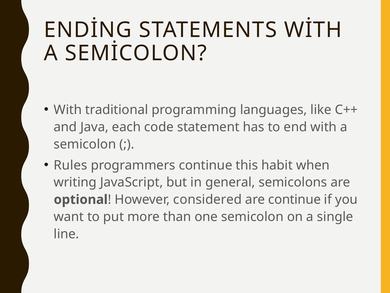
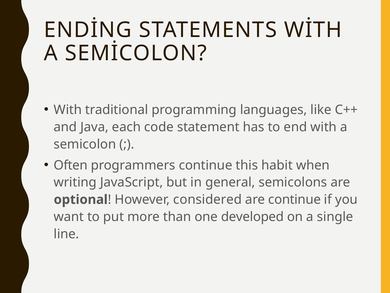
Rules: Rules -> Often
one semicolon: semicolon -> developed
